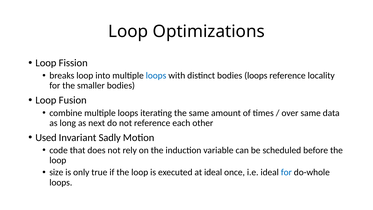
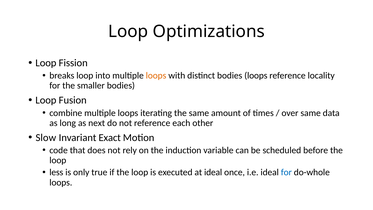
loops at (156, 76) colour: blue -> orange
Used: Used -> Slow
Sadly: Sadly -> Exact
size: size -> less
